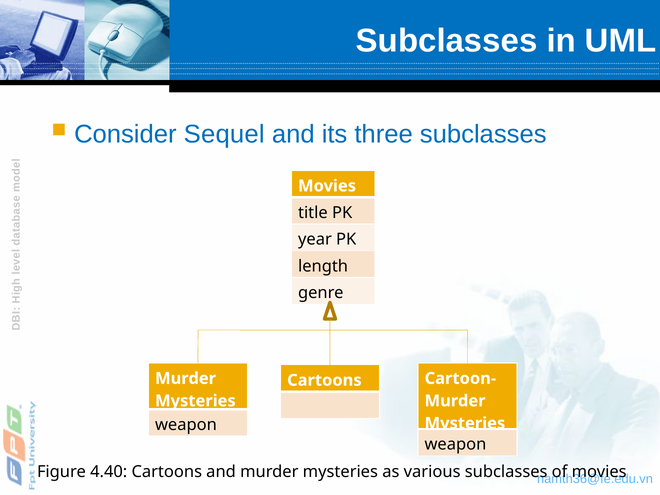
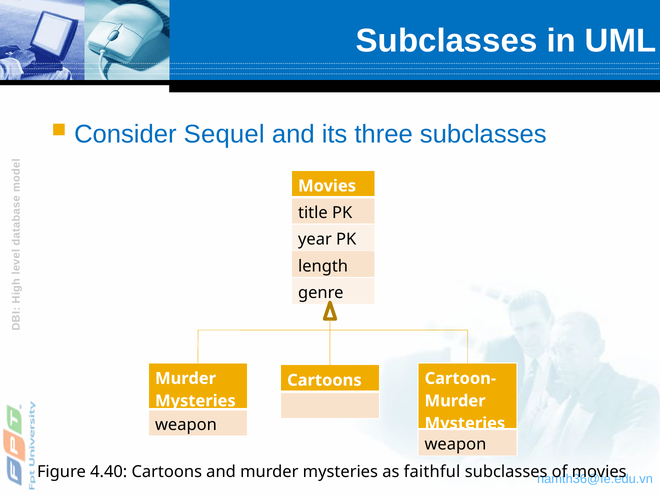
various: various -> faithful
